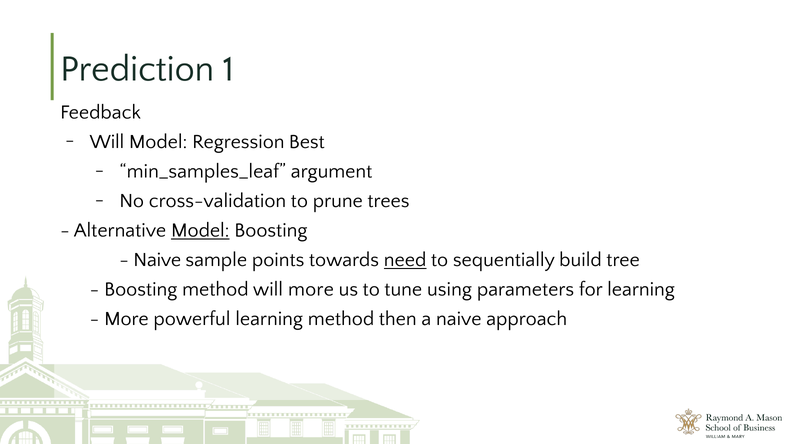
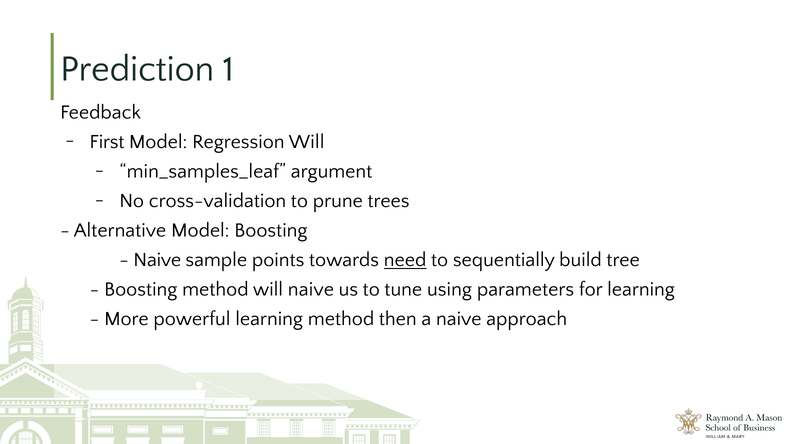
Will at (107, 142): Will -> First
Regression Best: Best -> Will
Model at (200, 230) underline: present -> none
will more: more -> naive
